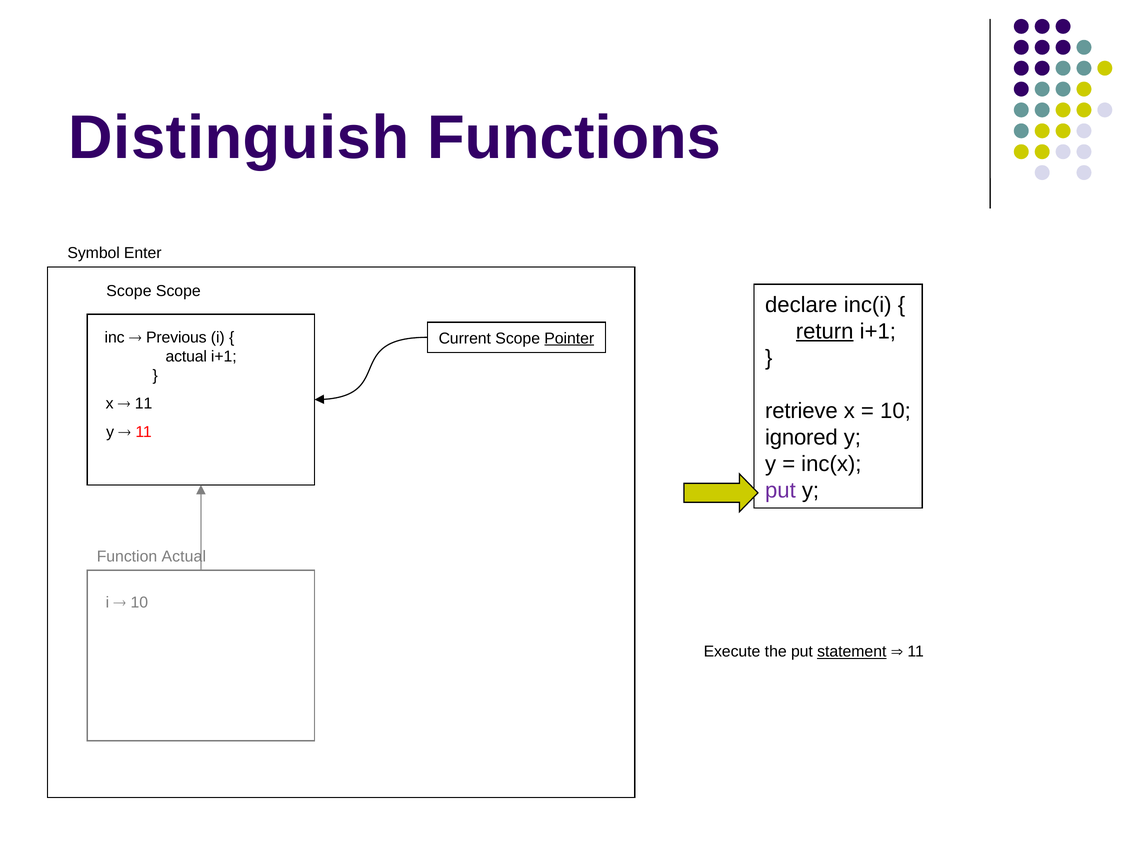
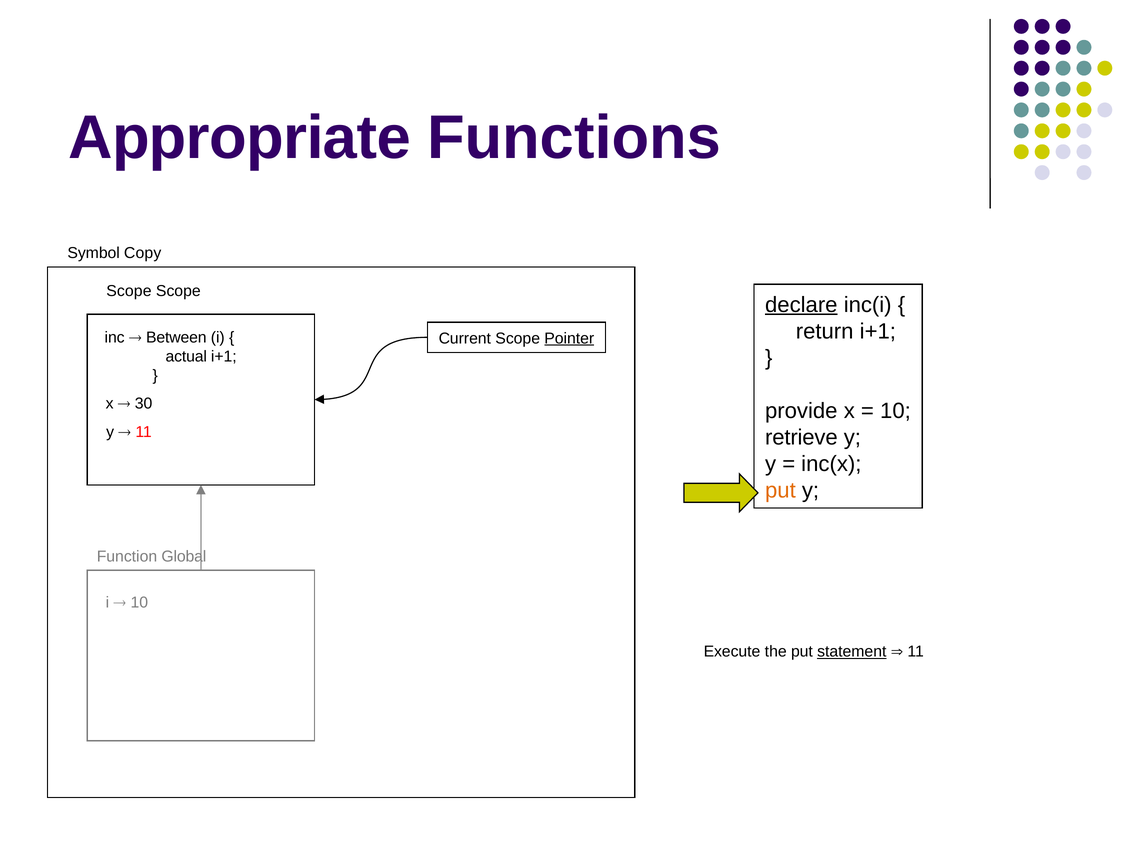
Distinguish: Distinguish -> Appropriate
Enter: Enter -> Copy
declare underline: none -> present
return underline: present -> none
Previous: Previous -> Between
11 at (144, 404): 11 -> 30
retrieve: retrieve -> provide
ignored: ignored -> retrieve
put at (780, 490) colour: purple -> orange
Function Actual: Actual -> Global
